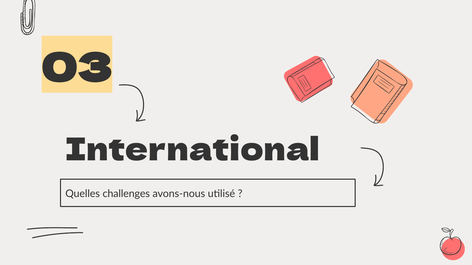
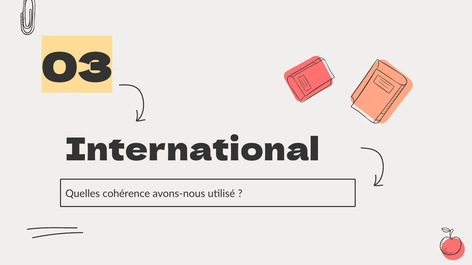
challenges: challenges -> cohérence
